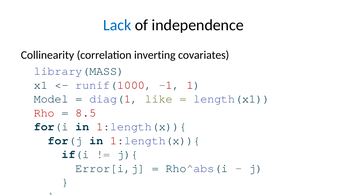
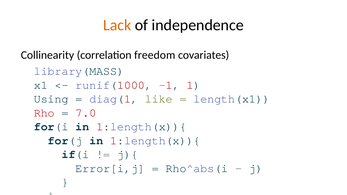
Lack colour: blue -> orange
correlation inverting: inverting -> freedom
Model: Model -> Using
8.5: 8.5 -> 7.0
